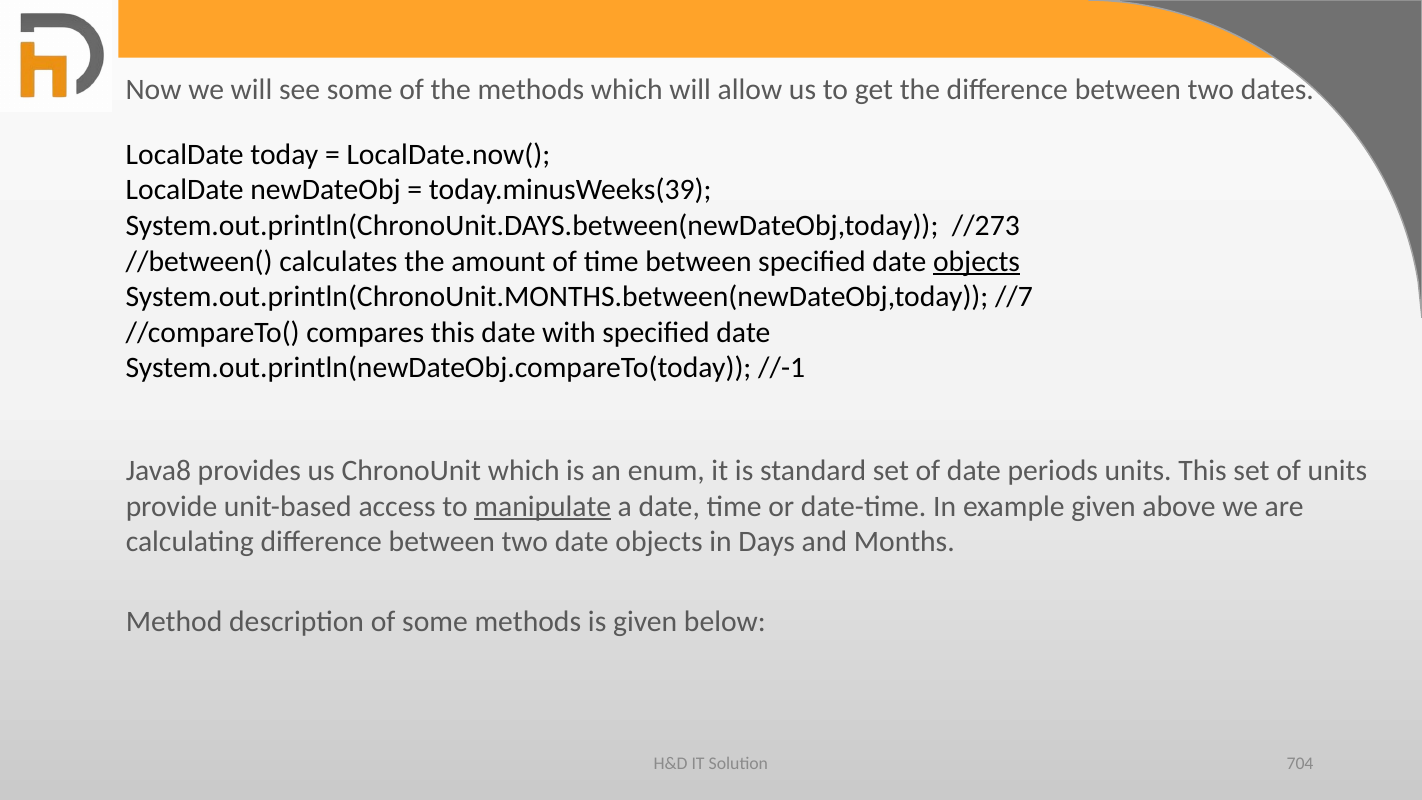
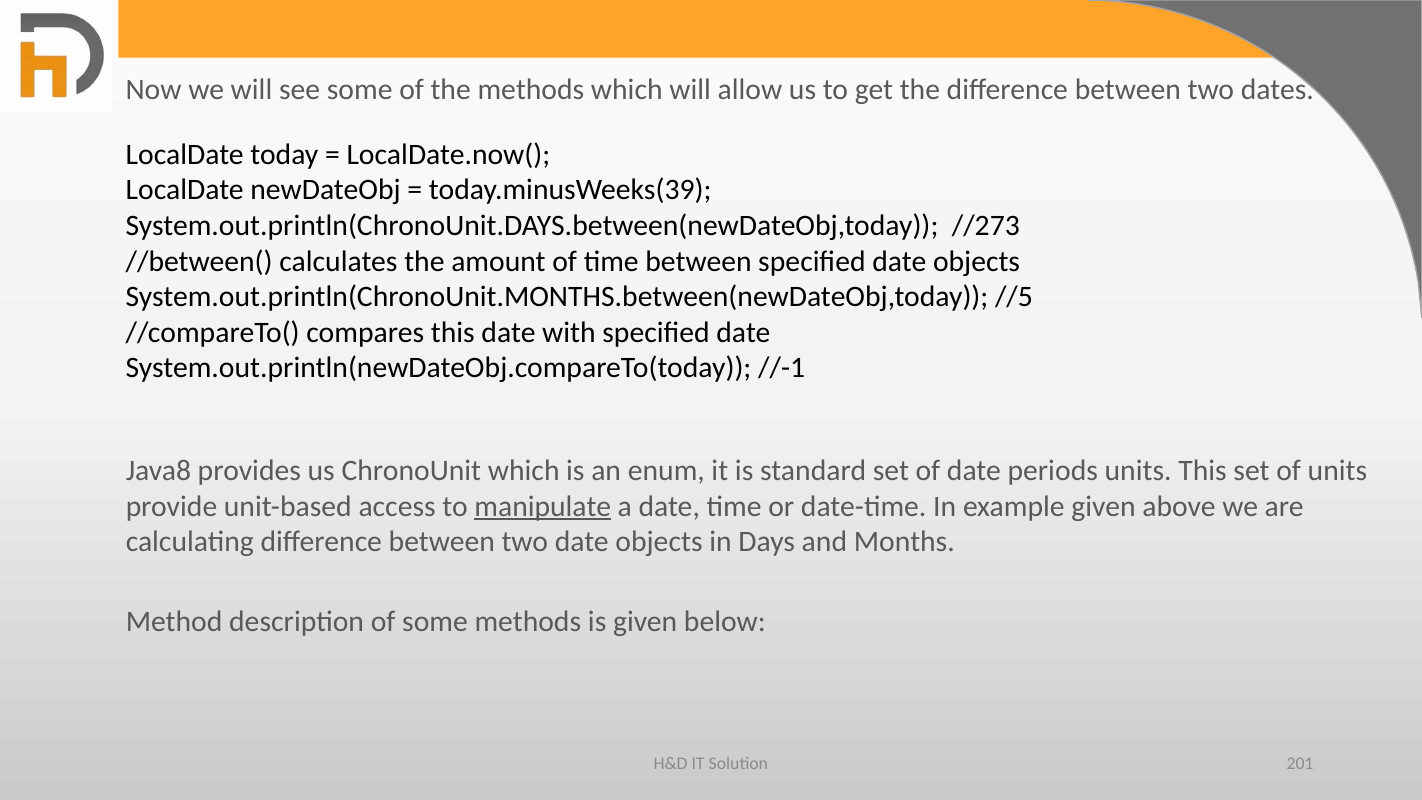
objects at (977, 261) underline: present -> none
//7: //7 -> //5
704: 704 -> 201
